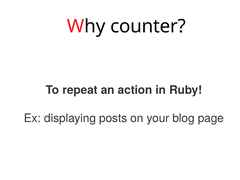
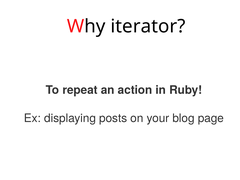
counter: counter -> iterator
